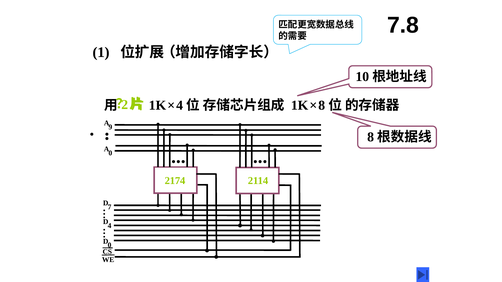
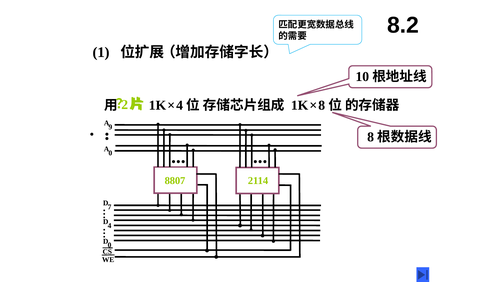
7.8: 7.8 -> 8.2
2174: 2174 -> 8807
